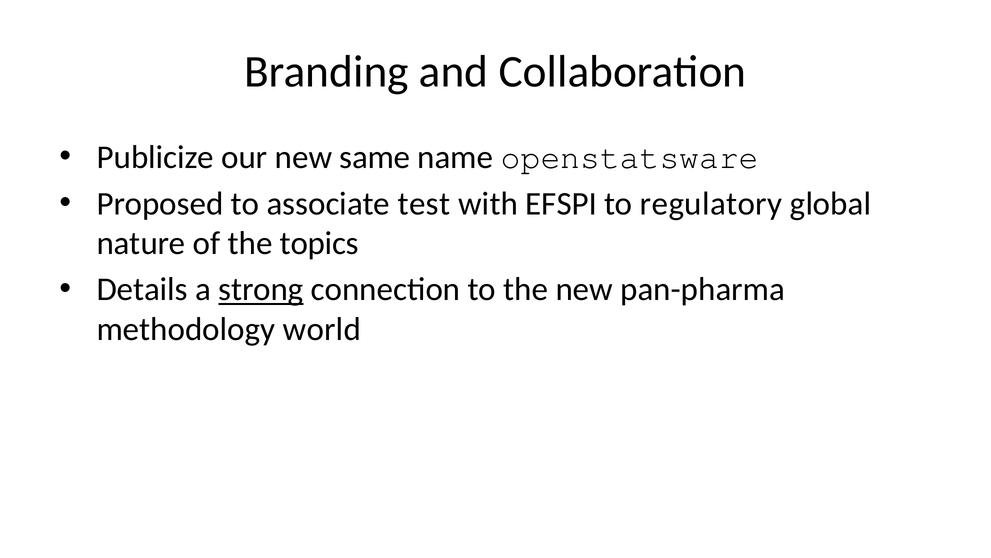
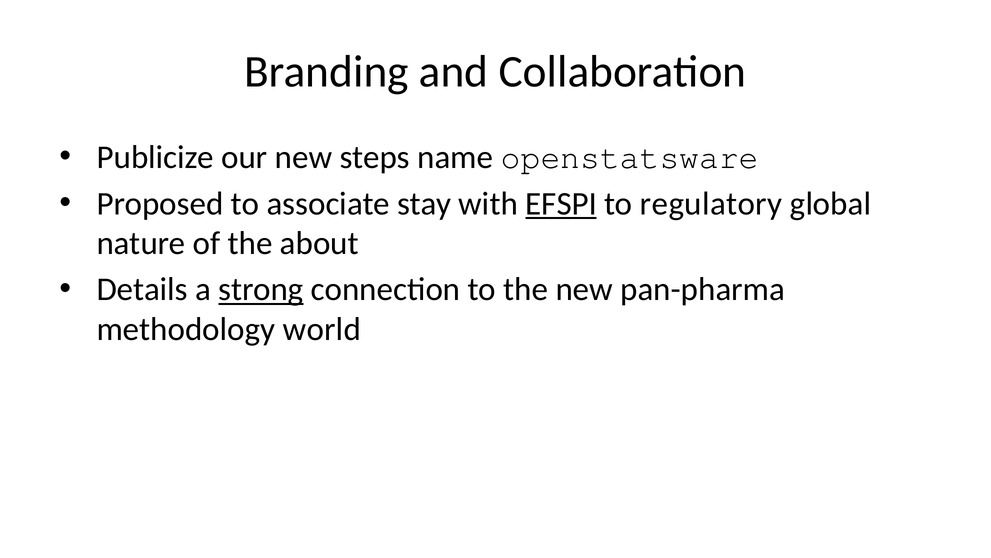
same: same -> steps
test: test -> stay
EFSPI underline: none -> present
topics: topics -> about
